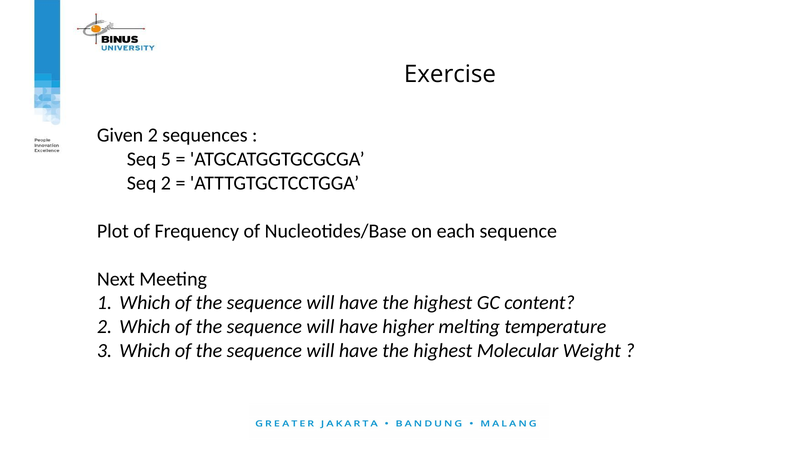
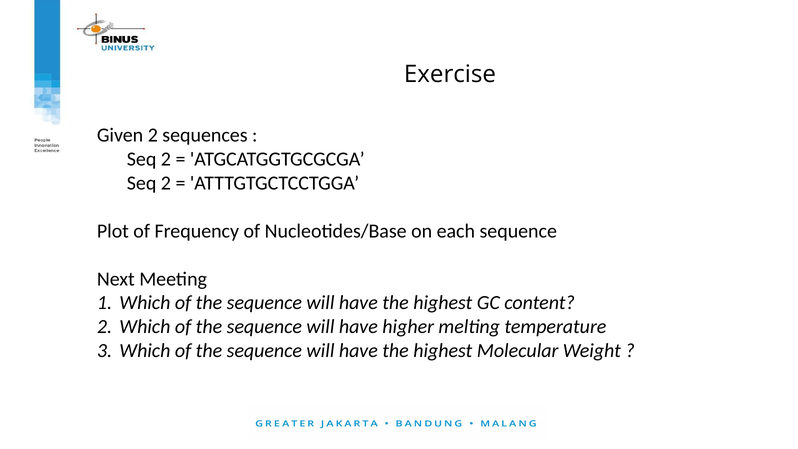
5 at (166, 159): 5 -> 2
